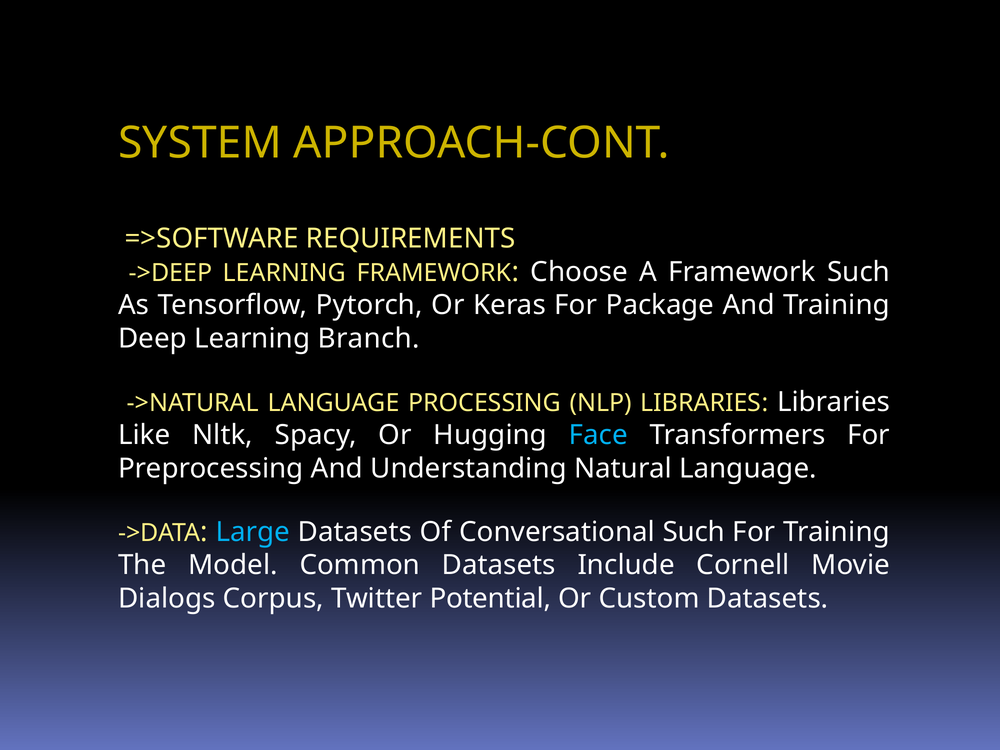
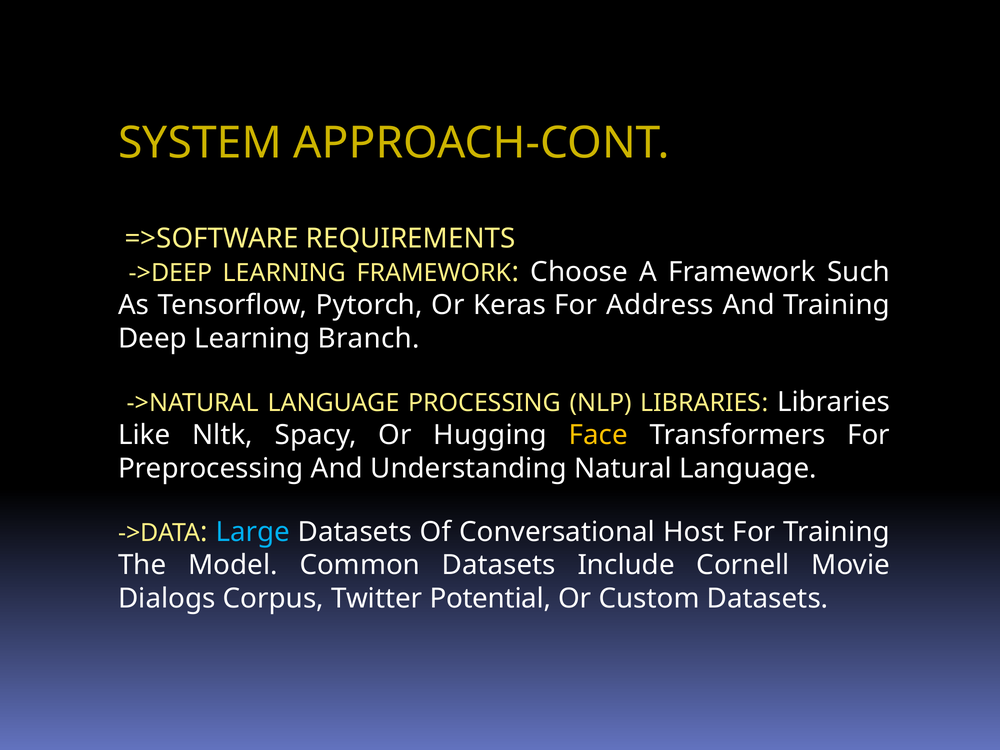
Package: Package -> Address
Face colour: light blue -> yellow
Conversational Such: Such -> Host
